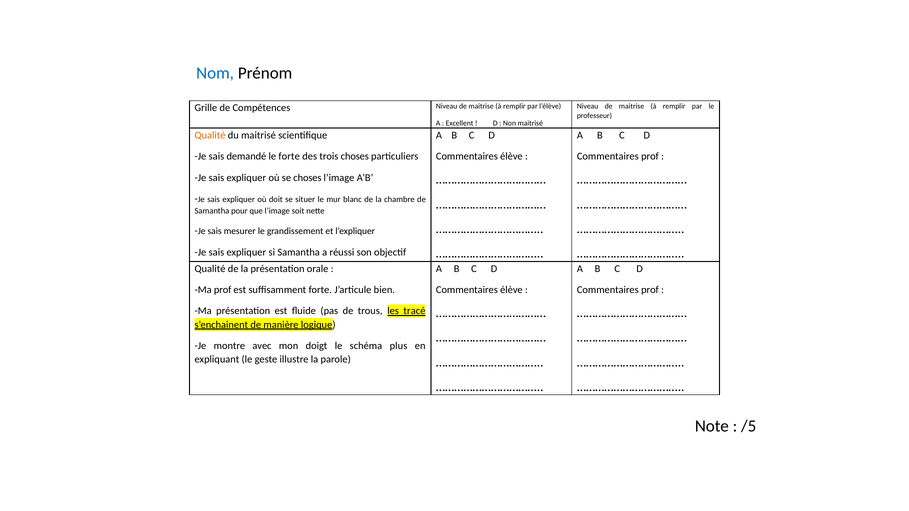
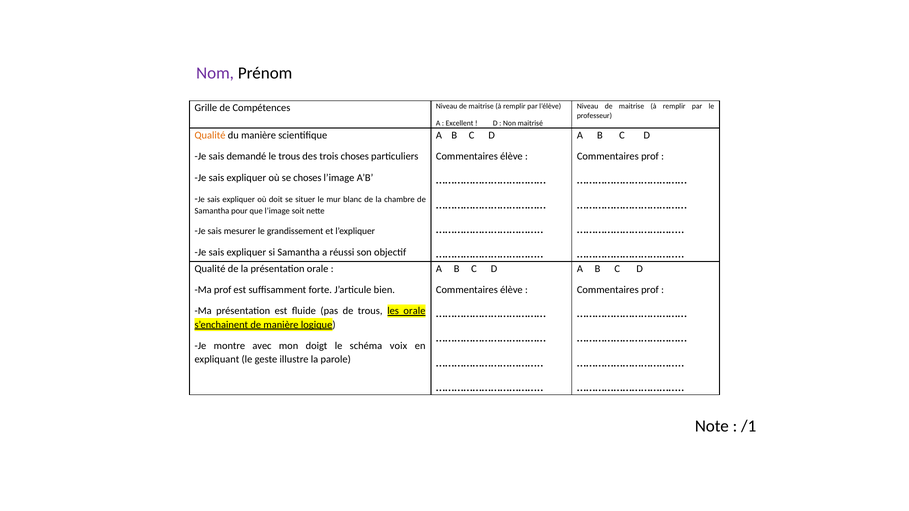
Nom colour: blue -> purple
du maitrisé: maitrisé -> manière
le forte: forte -> trous
les tracé: tracé -> orale
plus: plus -> voix
/5: /5 -> /1
